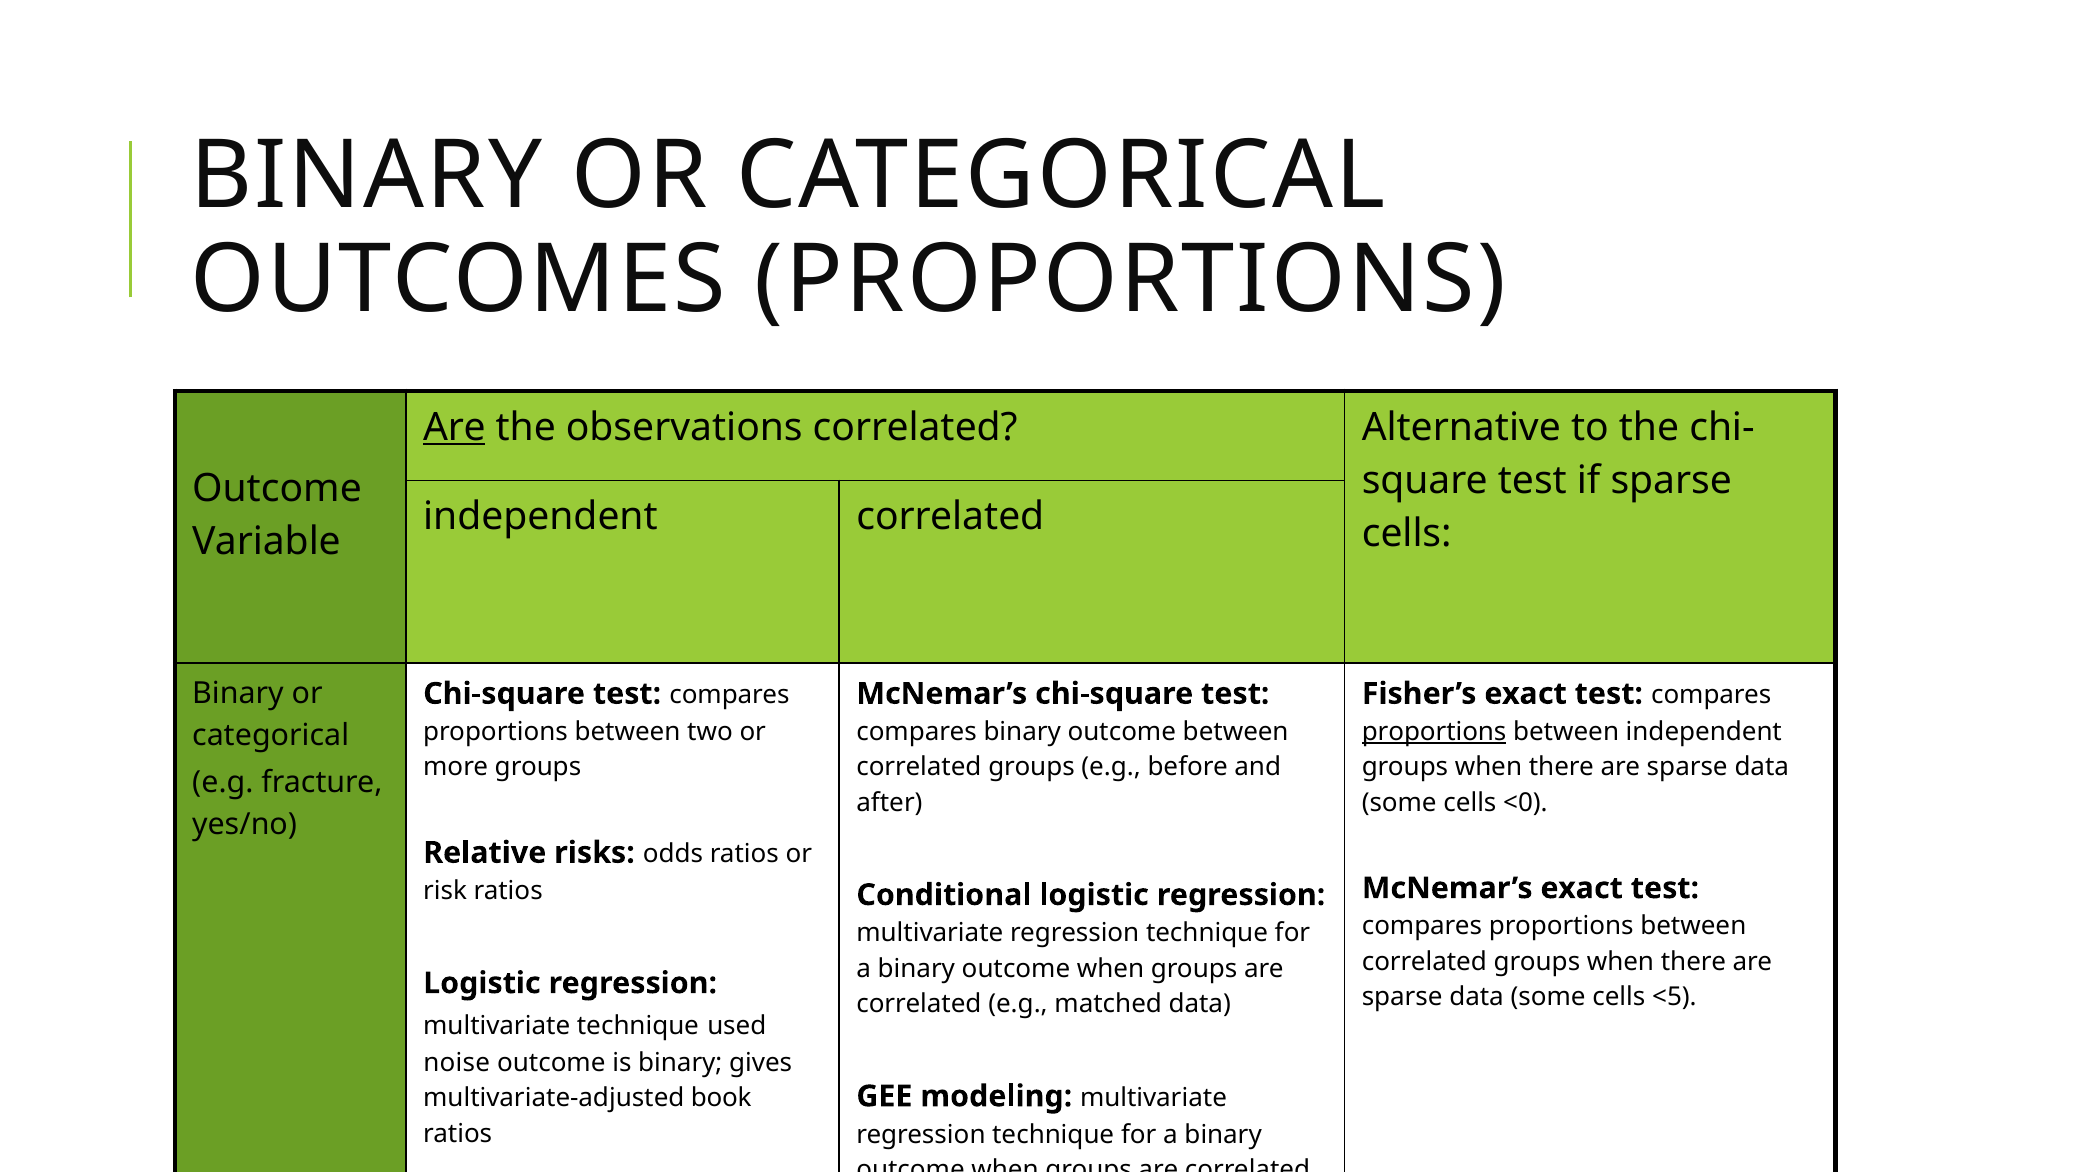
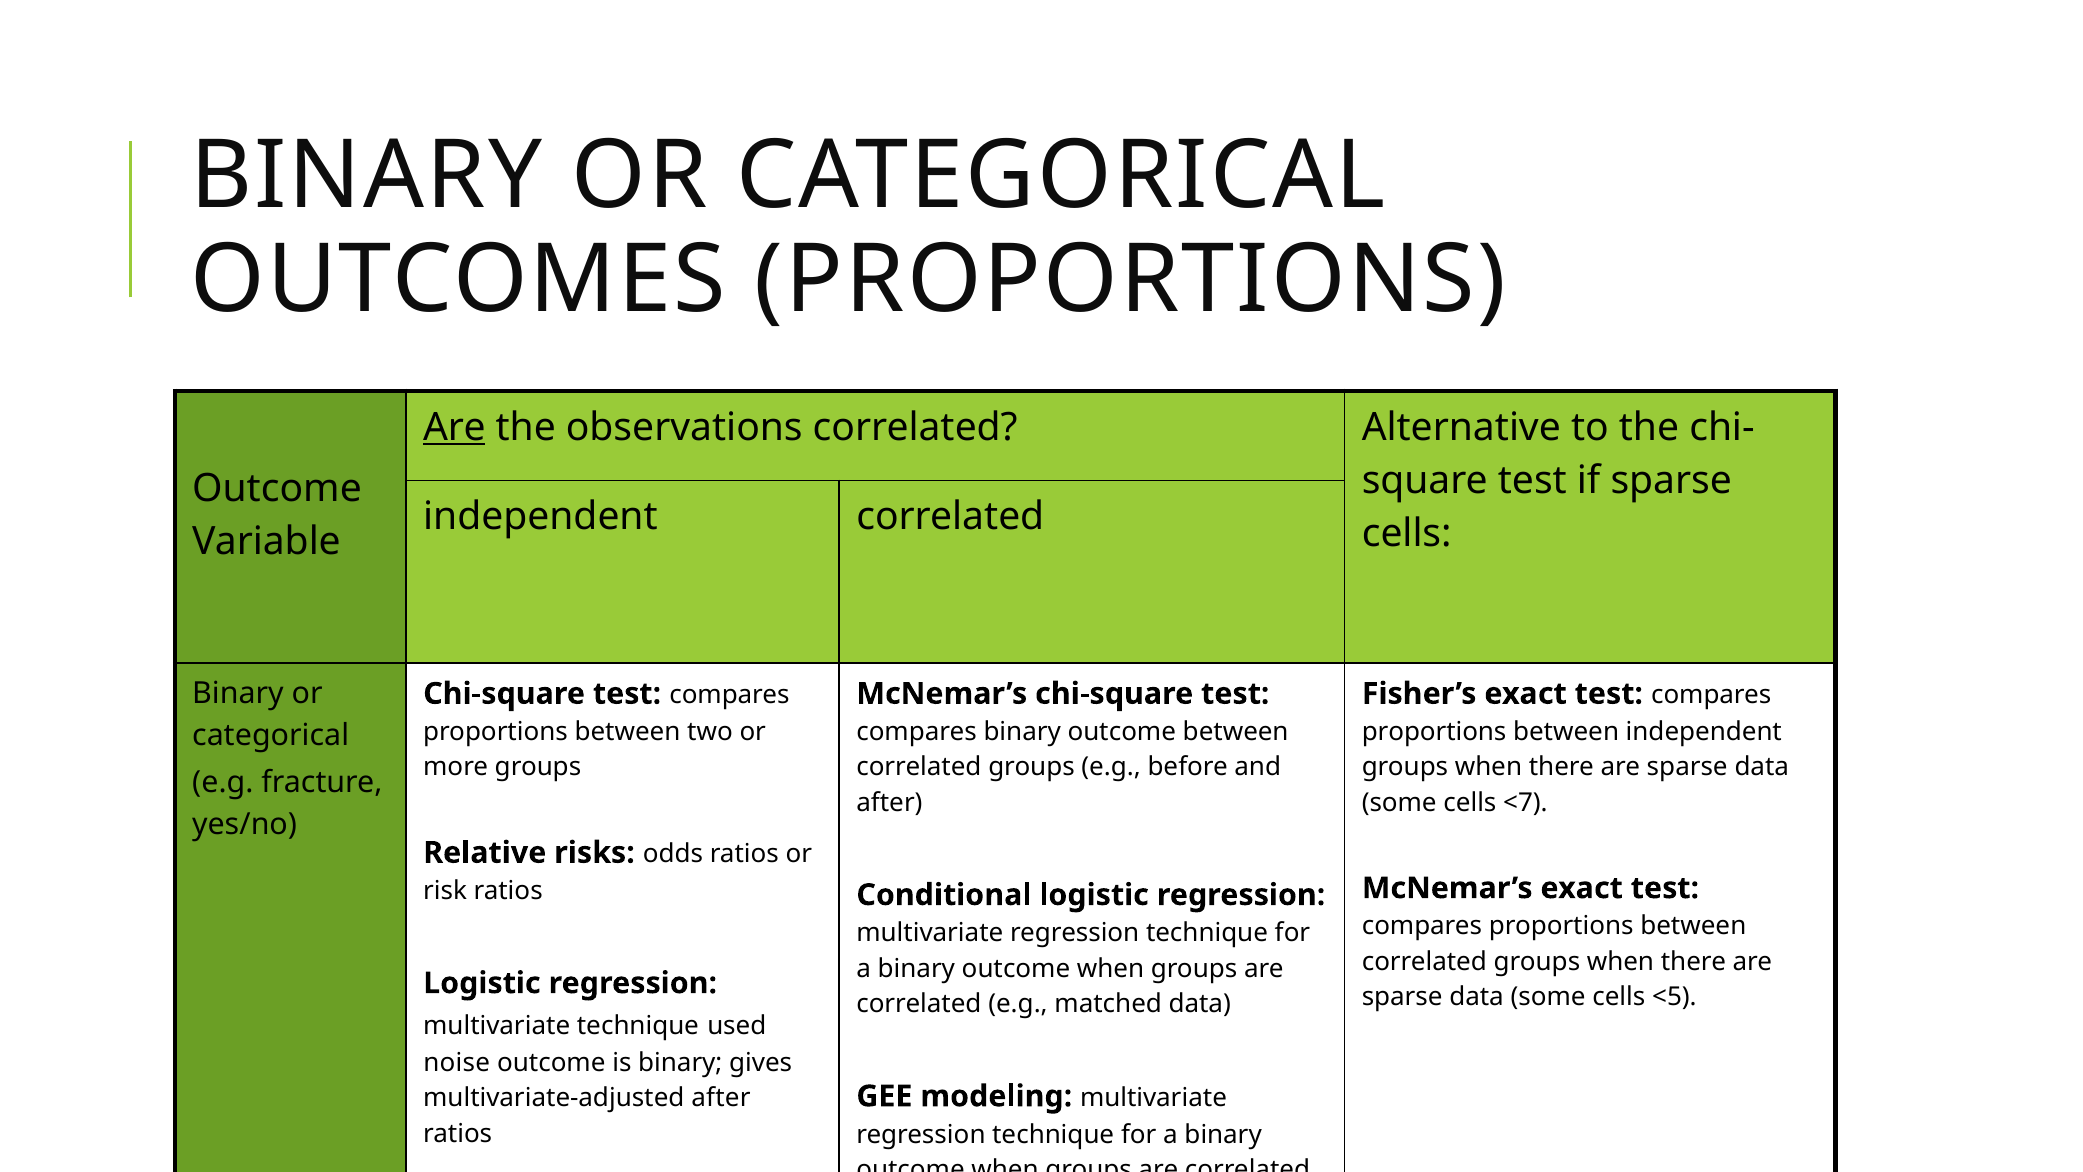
proportions at (1434, 732) underline: present -> none
<0: <0 -> <7
multivariate-adjusted book: book -> after
